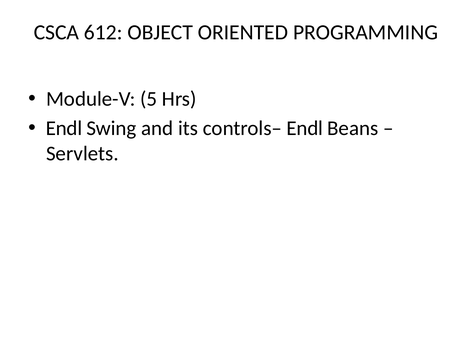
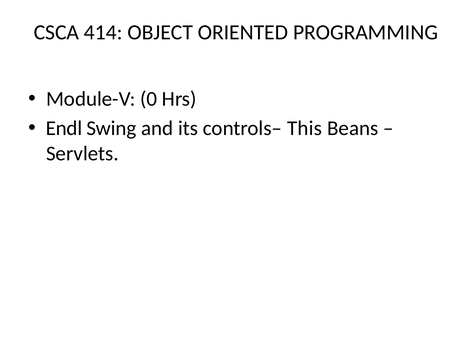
612: 612 -> 414
5: 5 -> 0
controls– Endl: Endl -> This
